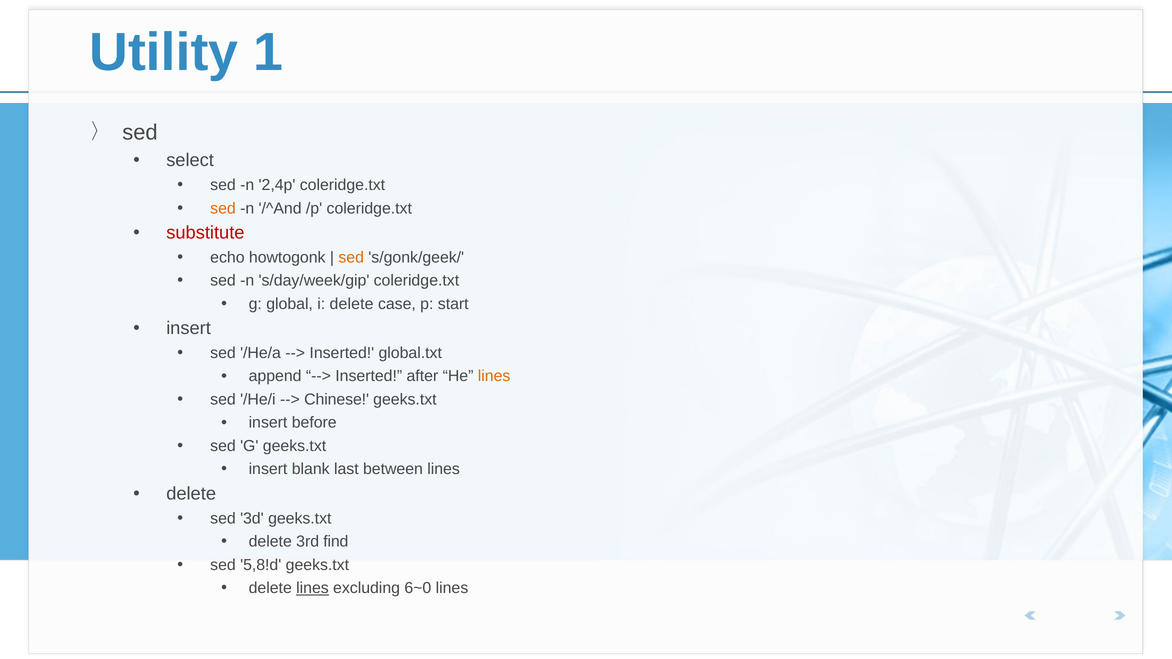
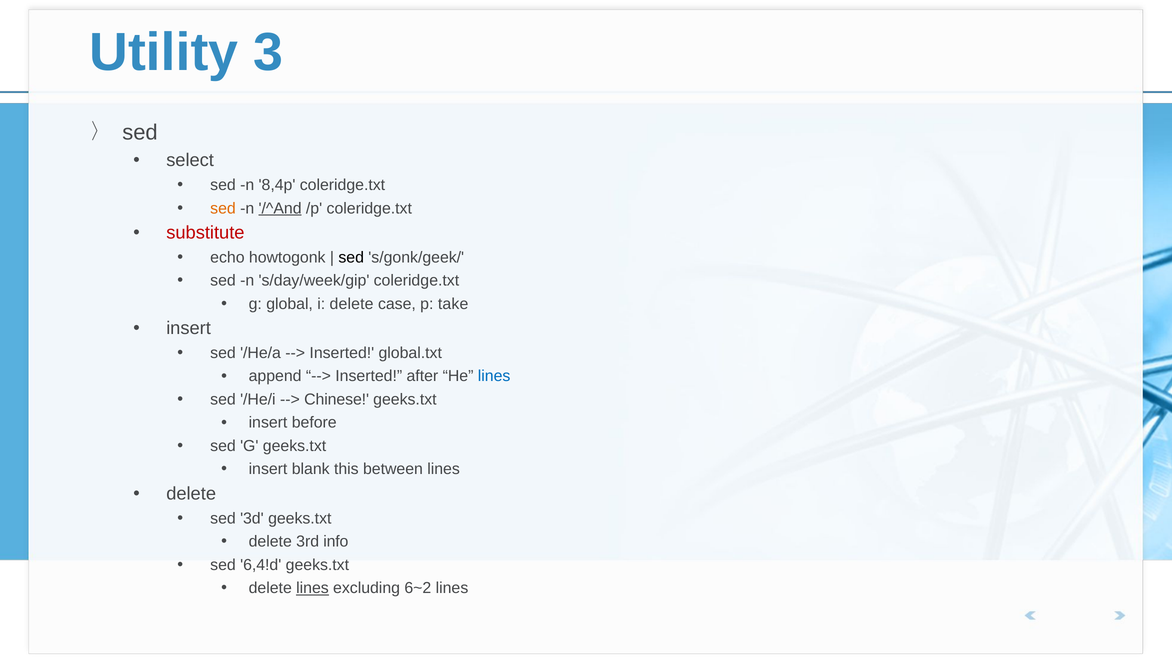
1: 1 -> 3
2,4p: 2,4p -> 8,4p
/^And underline: none -> present
sed at (351, 257) colour: orange -> black
start: start -> take
lines at (494, 376) colour: orange -> blue
last: last -> this
find: find -> info
5,8!d: 5,8!d -> 6,4!d
6~0: 6~0 -> 6~2
